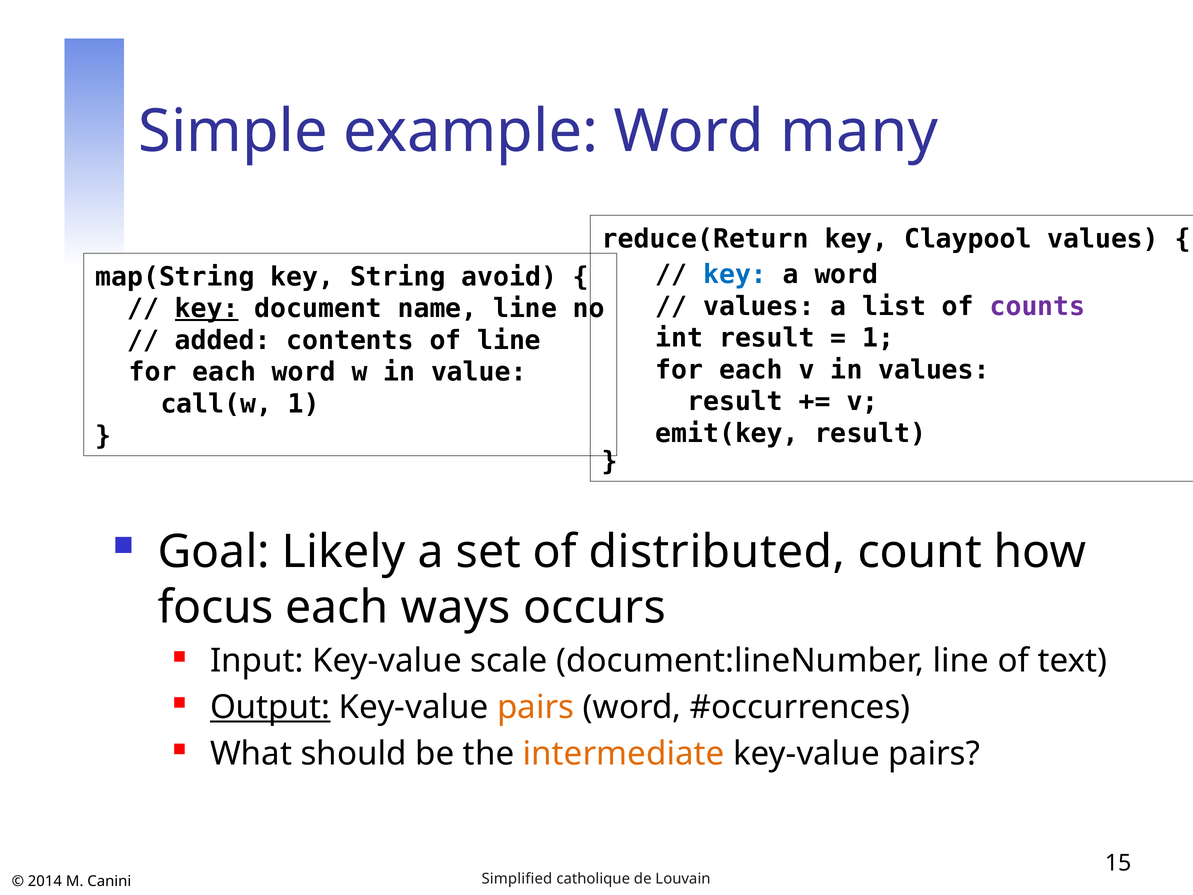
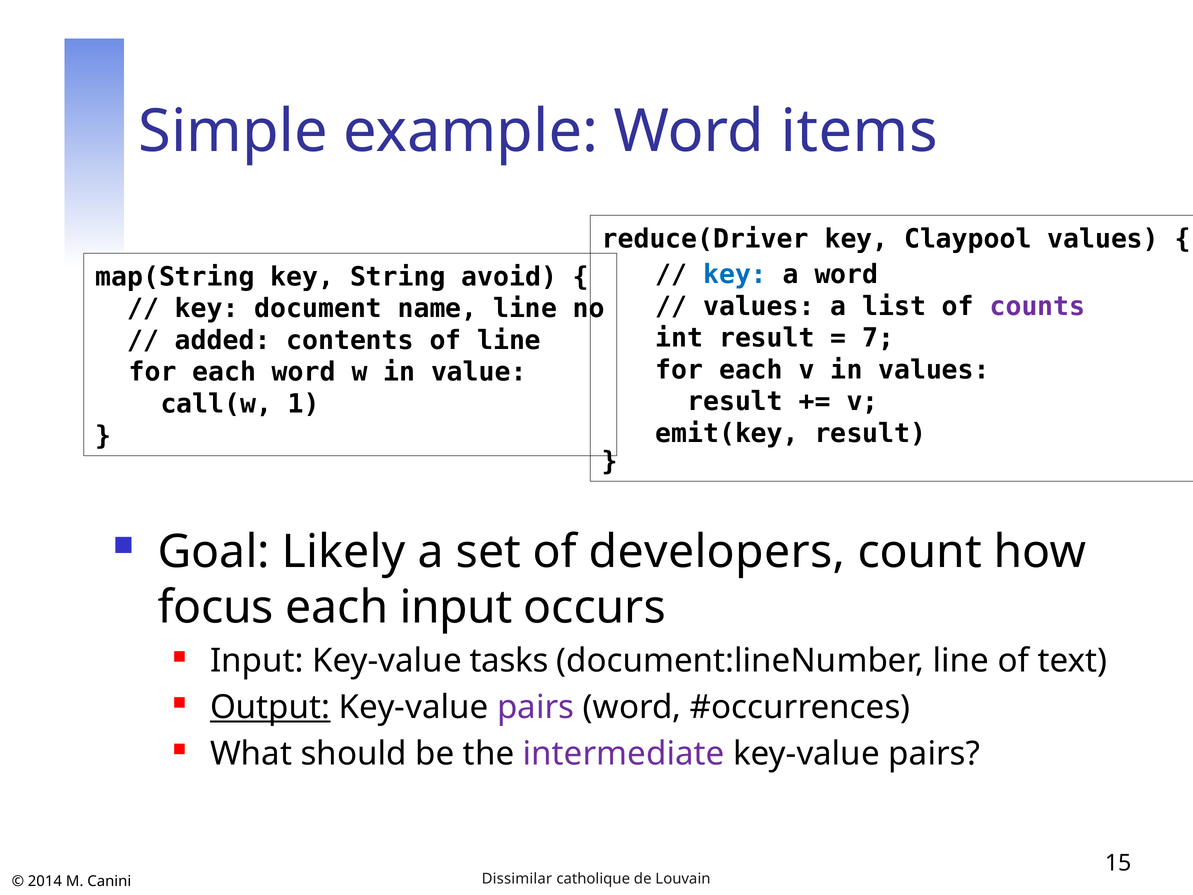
many: many -> items
reduce(Return: reduce(Return -> reduce(Driver
key at (207, 309) underline: present -> none
1 at (878, 338): 1 -> 7
distributed: distributed -> developers
each ways: ways -> input
scale: scale -> tasks
pairs at (536, 707) colour: orange -> purple
intermediate colour: orange -> purple
Simplified: Simplified -> Dissimilar
